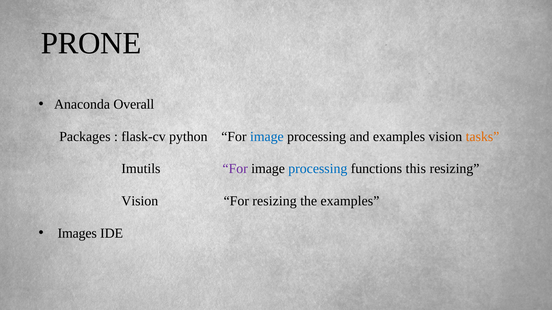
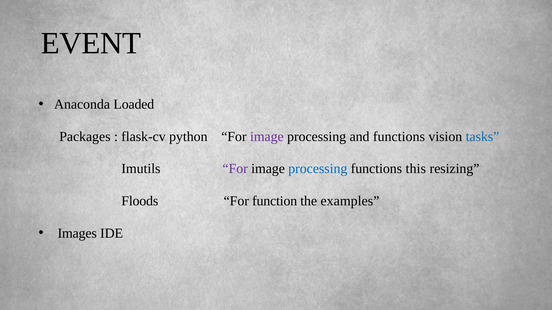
PRONE: PRONE -> EVENT
Overall: Overall -> Loaded
image at (267, 137) colour: blue -> purple
and examples: examples -> functions
tasks colour: orange -> blue
Vision at (140, 201): Vision -> Floods
For resizing: resizing -> function
